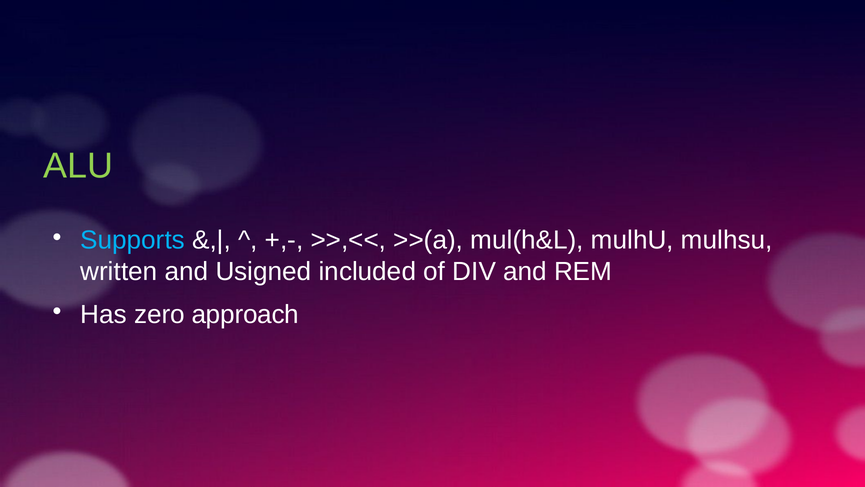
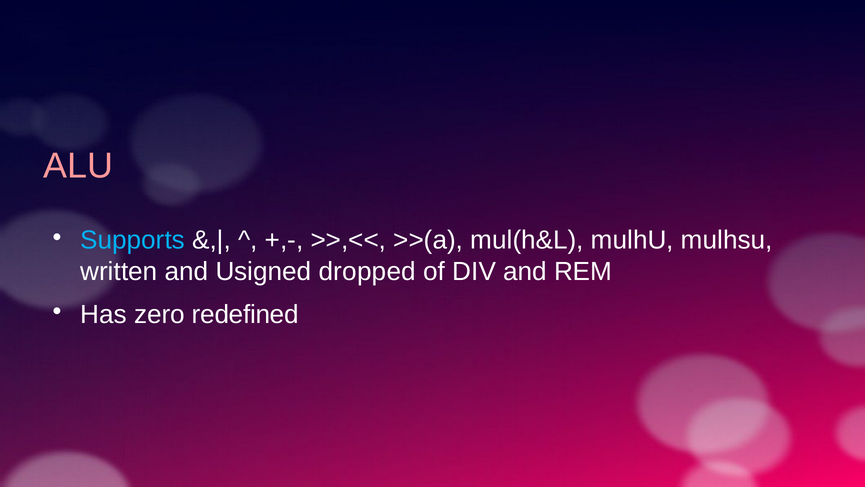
ALU colour: light green -> pink
included: included -> dropped
approach: approach -> redefined
